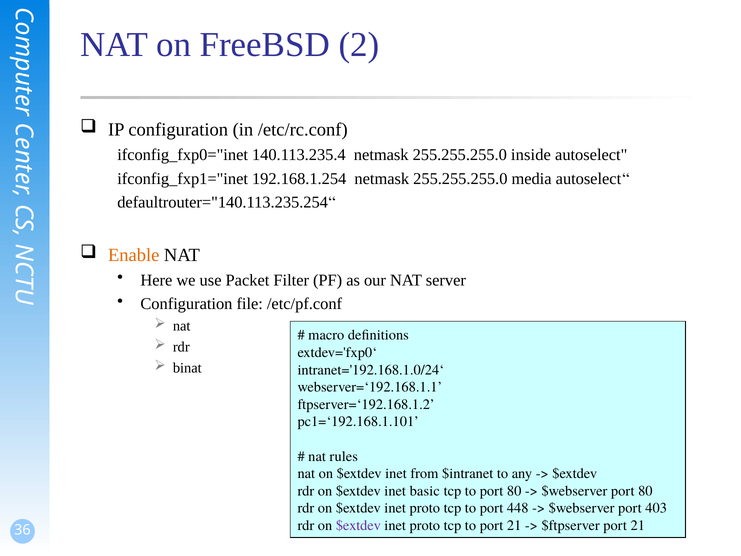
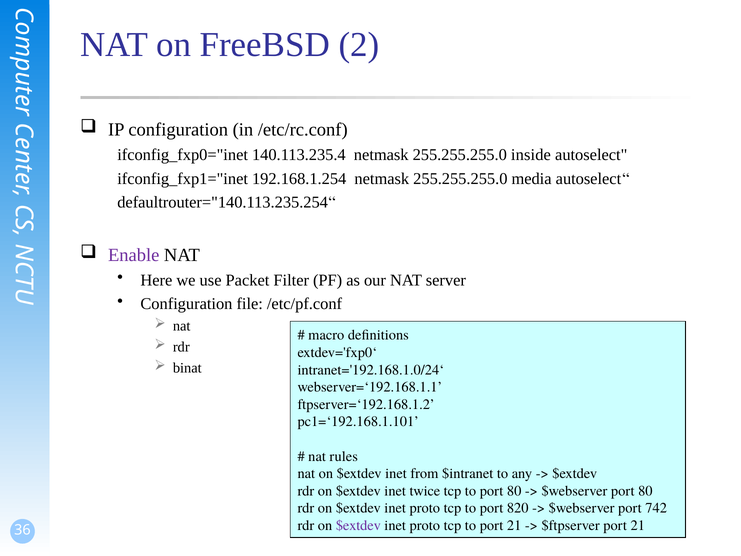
Enable colour: orange -> purple
basic: basic -> twice
448: 448 -> 820
403: 403 -> 742
